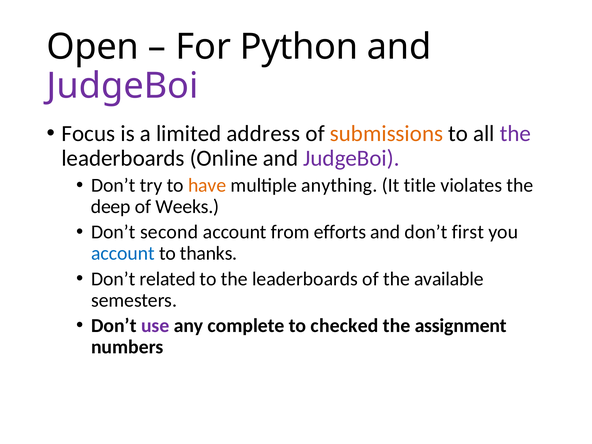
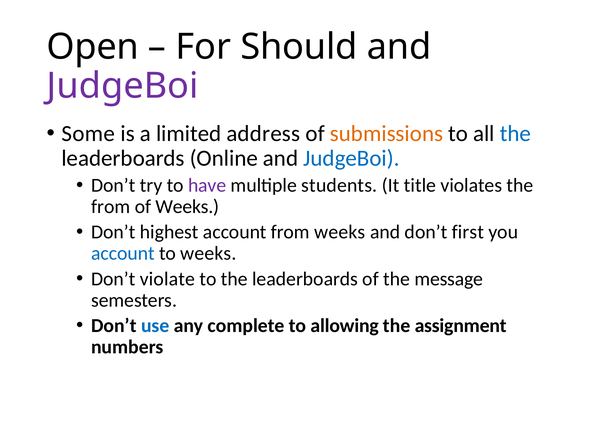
Python: Python -> Should
Focus: Focus -> Some
the at (515, 133) colour: purple -> blue
JudgeBoi at (351, 158) colour: purple -> blue
have colour: orange -> purple
anything: anything -> students
deep at (111, 207): deep -> from
second: second -> highest
from efforts: efforts -> weeks
to thanks: thanks -> weeks
related: related -> violate
available: available -> message
use colour: purple -> blue
checked: checked -> allowing
